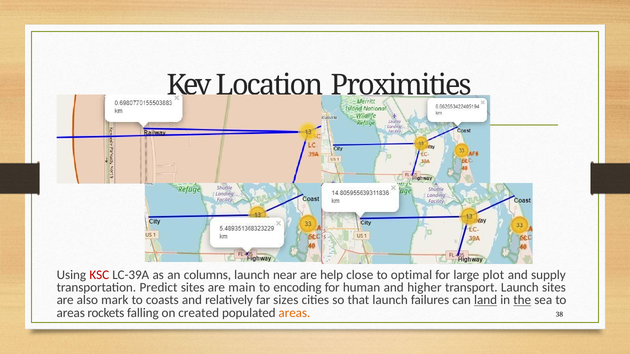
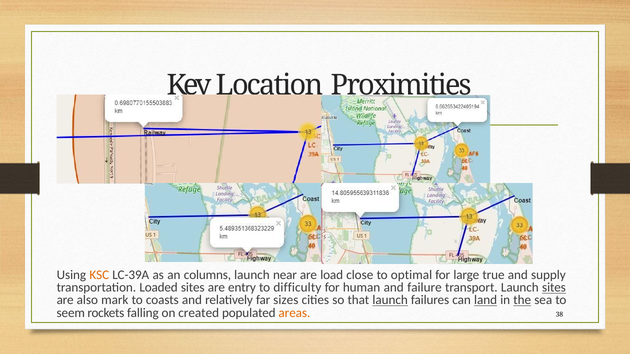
KSC colour: red -> orange
help: help -> load
plot: plot -> true
Predict: Predict -> Loaded
main: main -> entry
encoding: encoding -> difficulty
higher: higher -> failure
sites at (554, 288) underline: none -> present
launch at (390, 300) underline: none -> present
areas at (71, 313): areas -> seem
